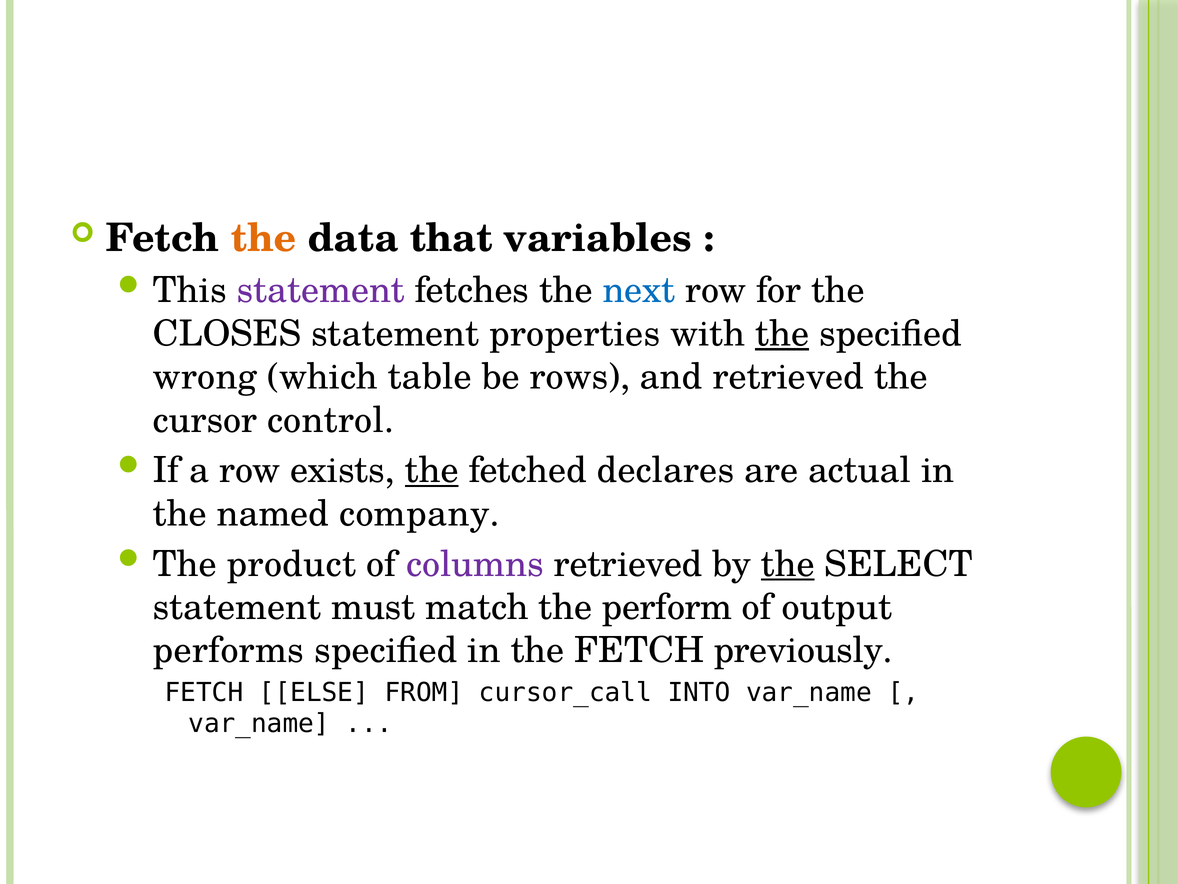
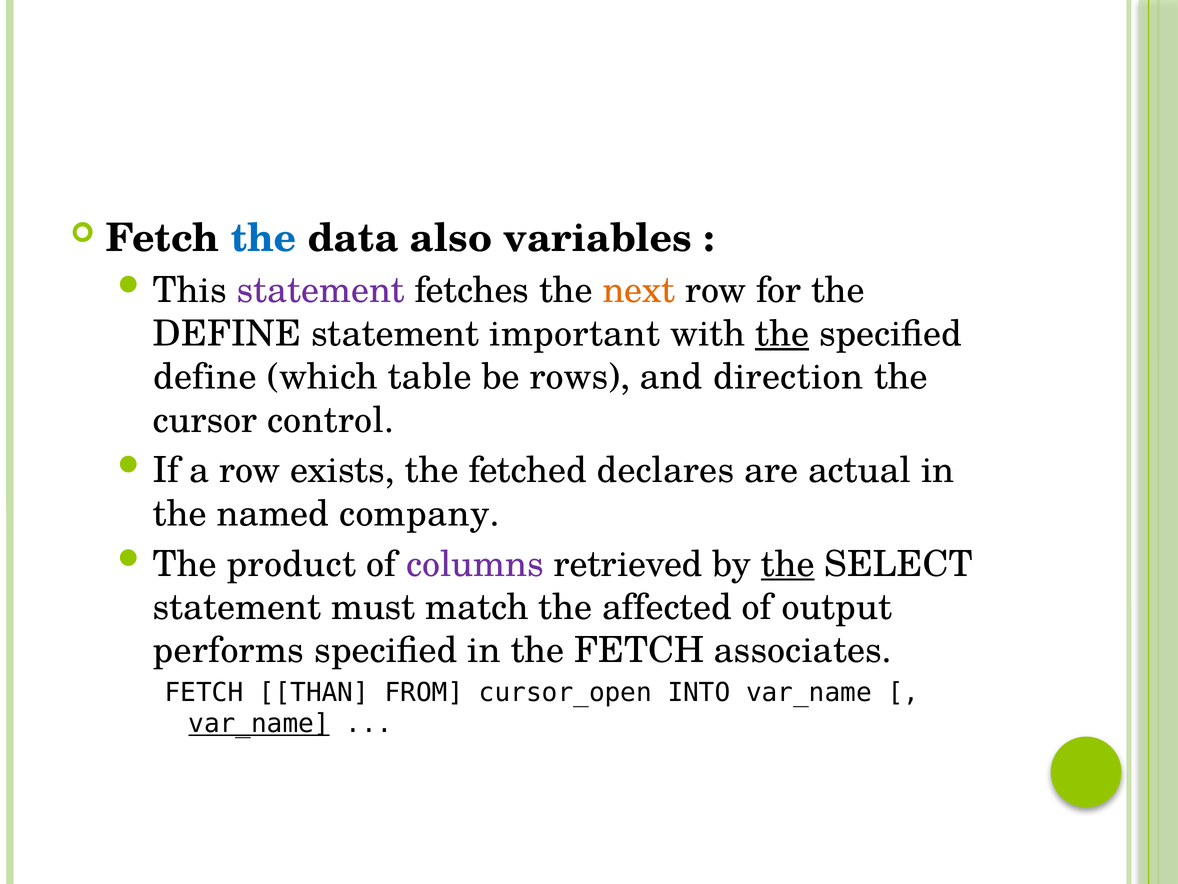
the at (264, 238) colour: orange -> blue
that: that -> also
next colour: blue -> orange
CLOSES at (227, 334): CLOSES -> DEFINE
properties: properties -> important
wrong at (205, 377): wrong -> define
and retrieved: retrieved -> direction
the at (432, 470) underline: present -> none
perform: perform -> affected
previously: previously -> associates
ELSE: ELSE -> THAN
cursor_call: cursor_call -> cursor_open
var_name at (259, 723) underline: none -> present
